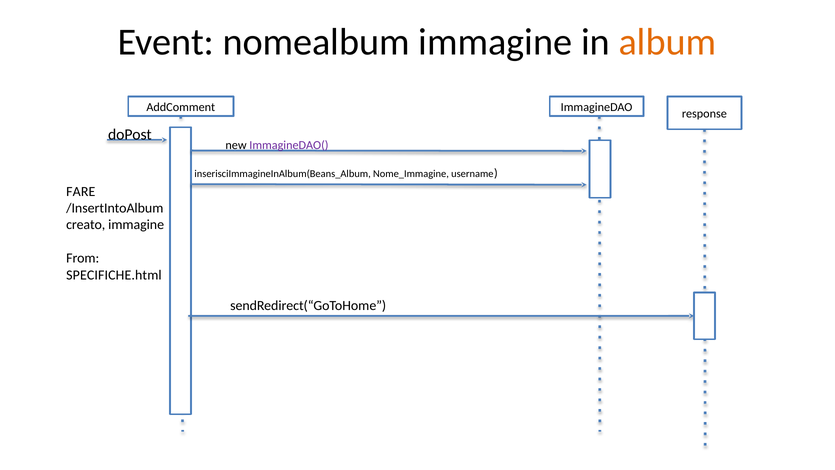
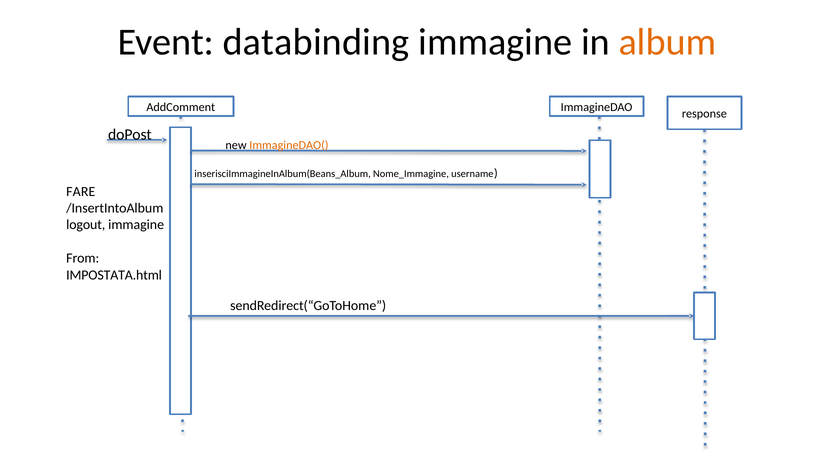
nomealbum: nomealbum -> databinding
ImmagineDAO( colour: purple -> orange
creato: creato -> logout
SPECIFICHE.html: SPECIFICHE.html -> IMPOSTATA.html
